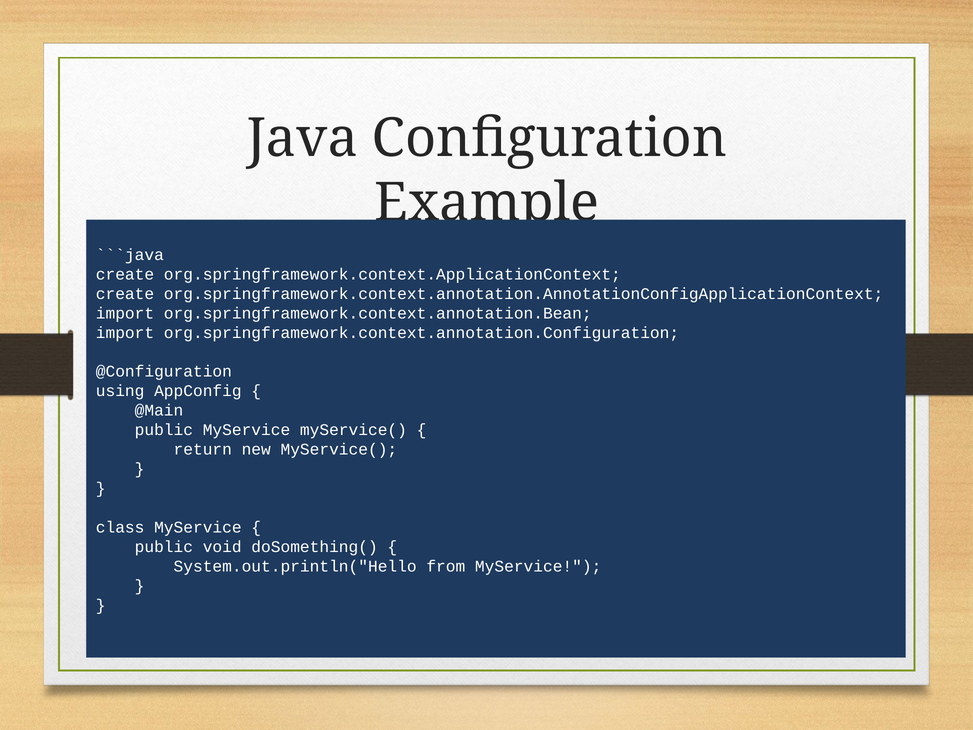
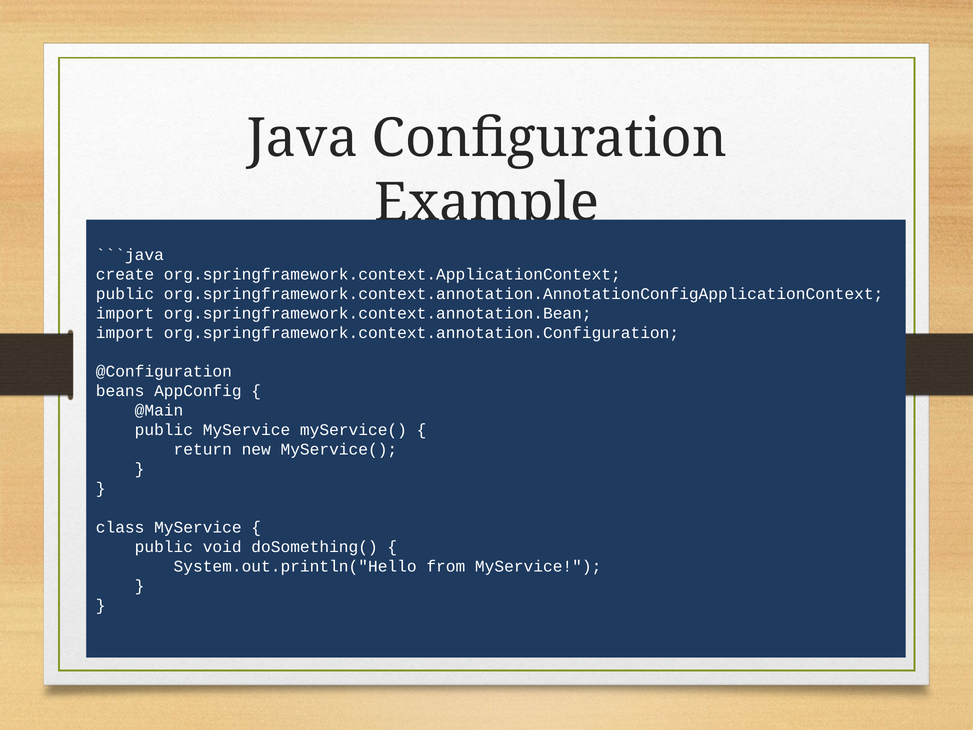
create at (125, 294): create -> public
using: using -> beans
